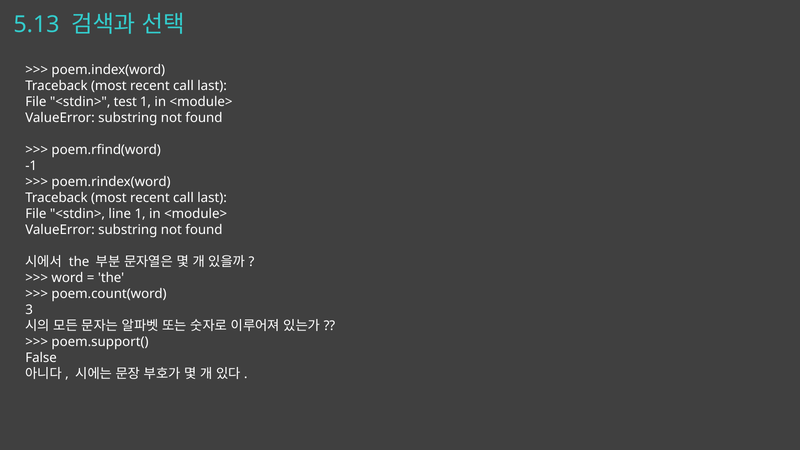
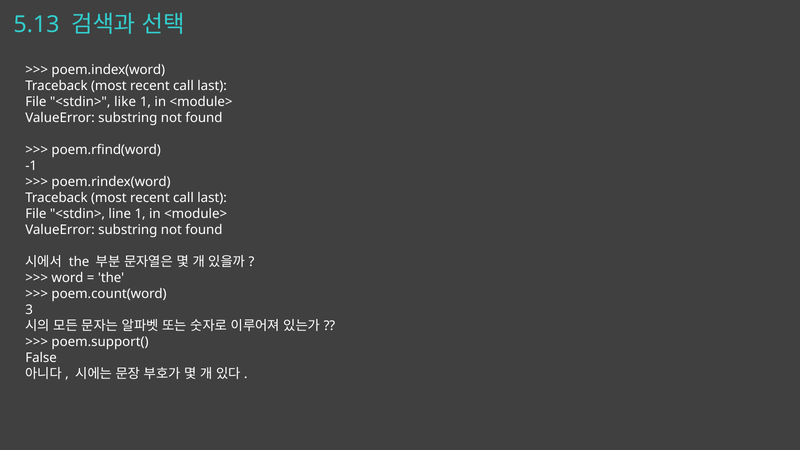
test: test -> like
